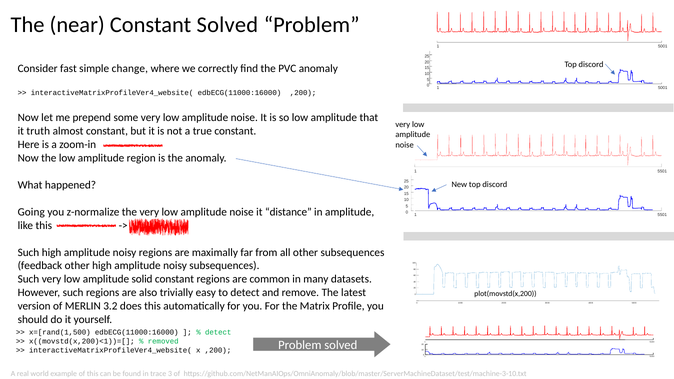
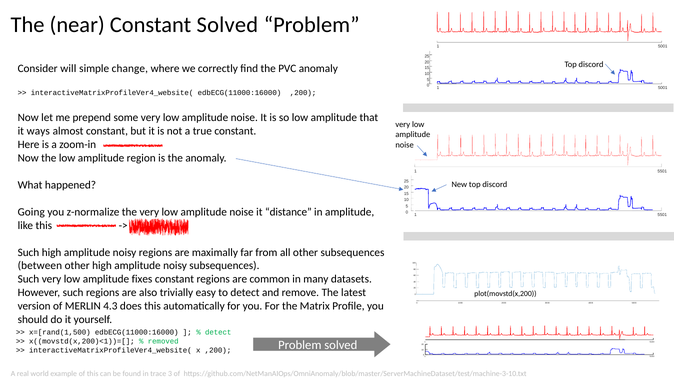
fast: fast -> will
truth: truth -> ways
feedback: feedback -> between
solid: solid -> fixes
3.2: 3.2 -> 4.3
